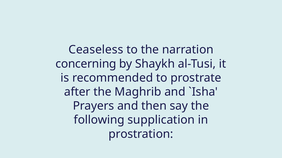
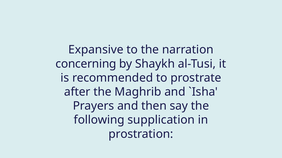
Ceaseless: Ceaseless -> Expansive
